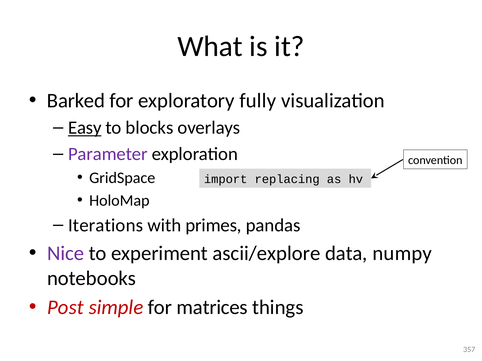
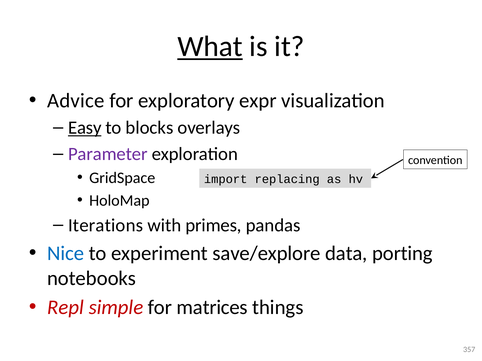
What underline: none -> present
Barked: Barked -> Advice
fully: fully -> expr
Nice colour: purple -> blue
ascii/explore: ascii/explore -> save/explore
numpy: numpy -> porting
Post: Post -> Repl
